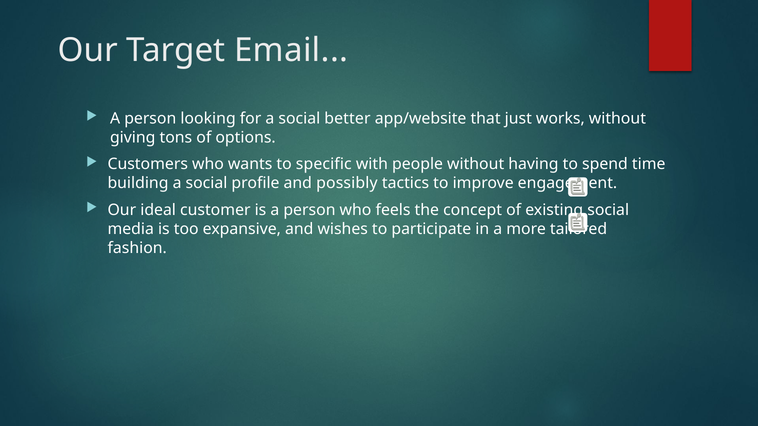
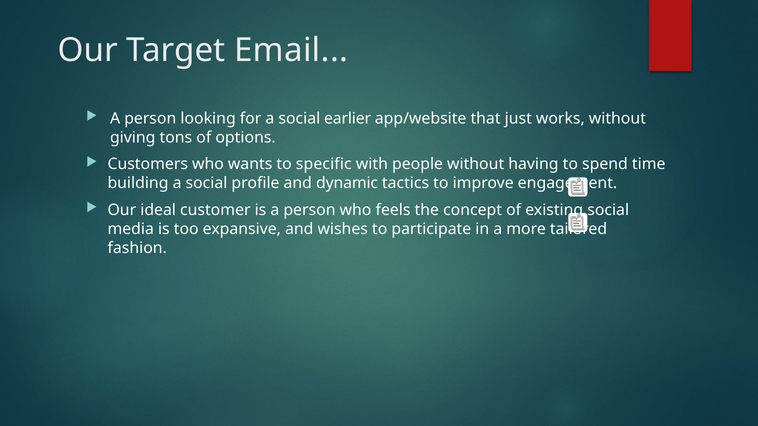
better: better -> earlier
possibly: possibly -> dynamic
